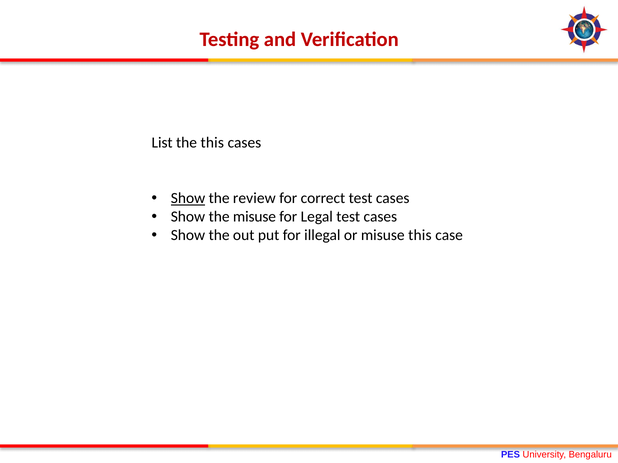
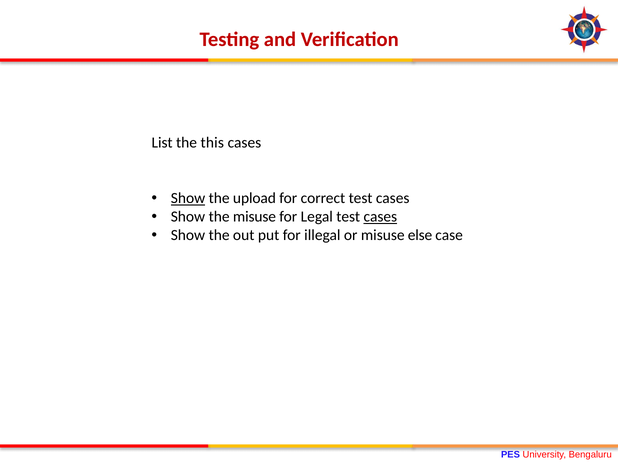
review: review -> upload
cases at (380, 217) underline: none -> present
misuse this: this -> else
